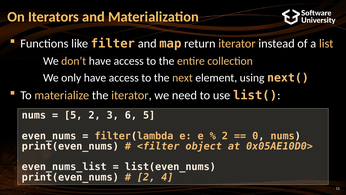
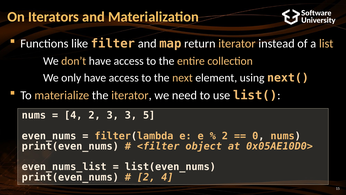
5 at (73, 115): 5 -> 4
3 6: 6 -> 3
